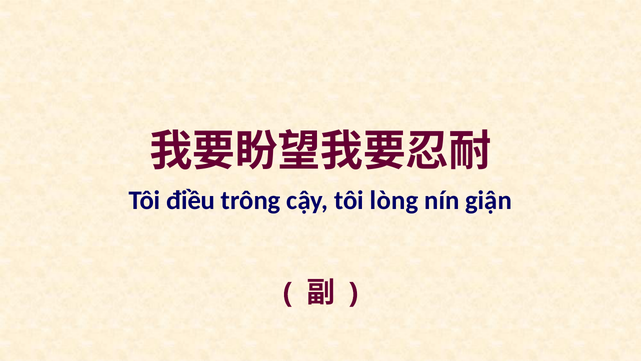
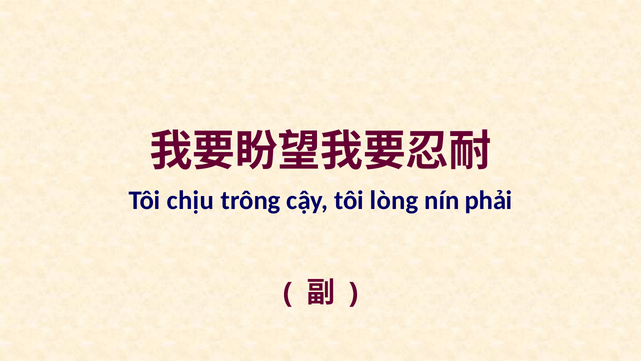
điều: điều -> chịu
giận: giận -> phải
